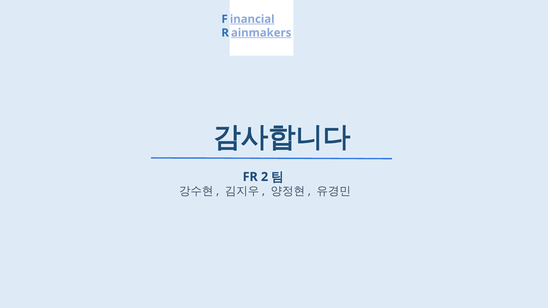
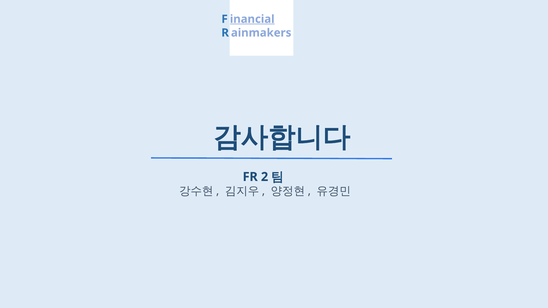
ainmakers underline: present -> none
